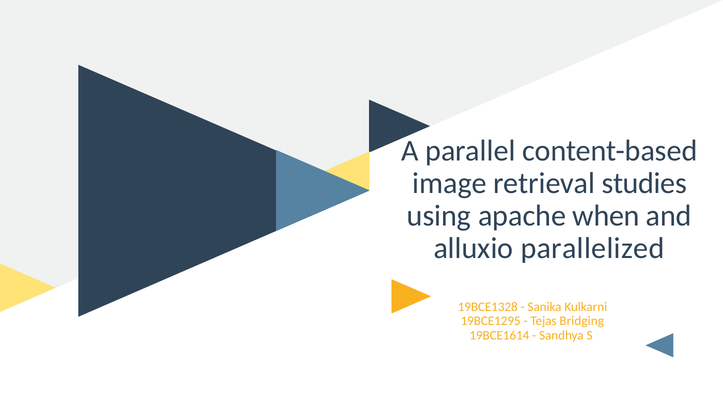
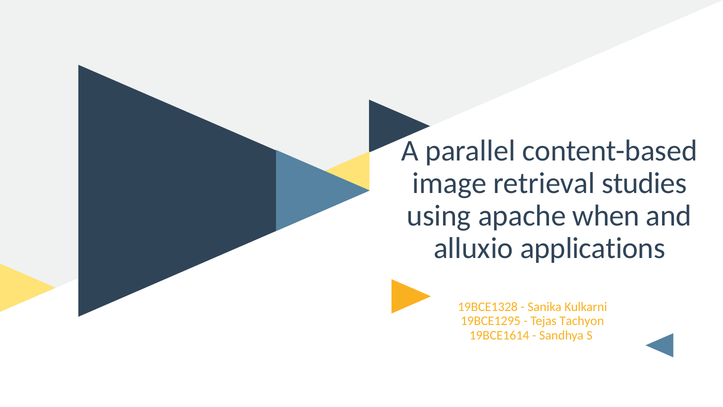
parallelized: parallelized -> applications
Bridging: Bridging -> Tachyon
